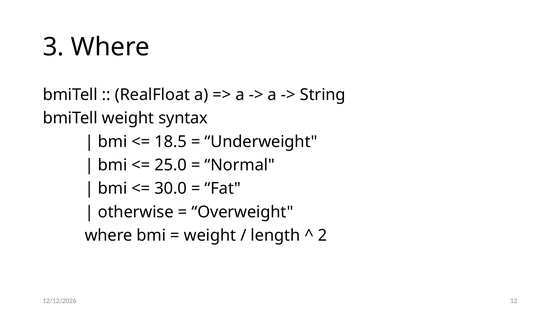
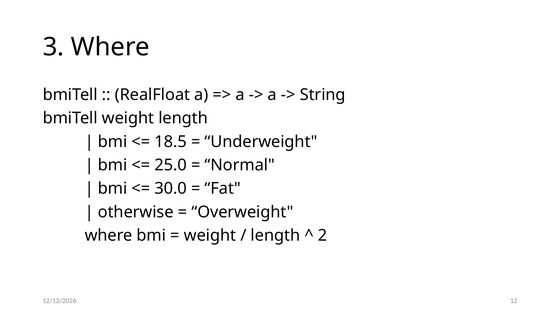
weight syntax: syntax -> length
